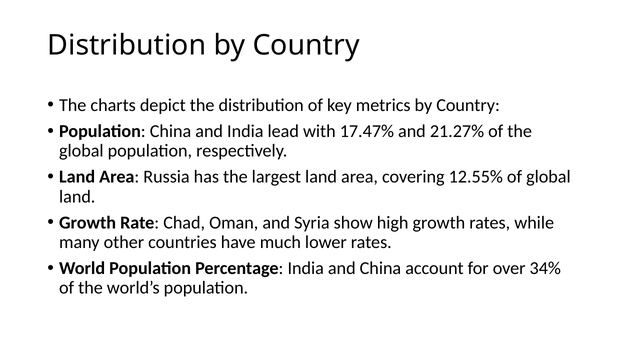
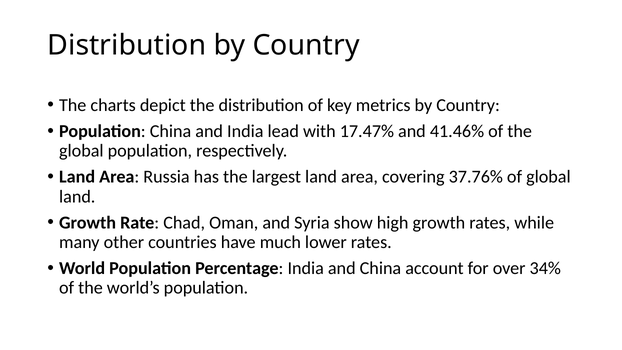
21.27%: 21.27% -> 41.46%
12.55%: 12.55% -> 37.76%
